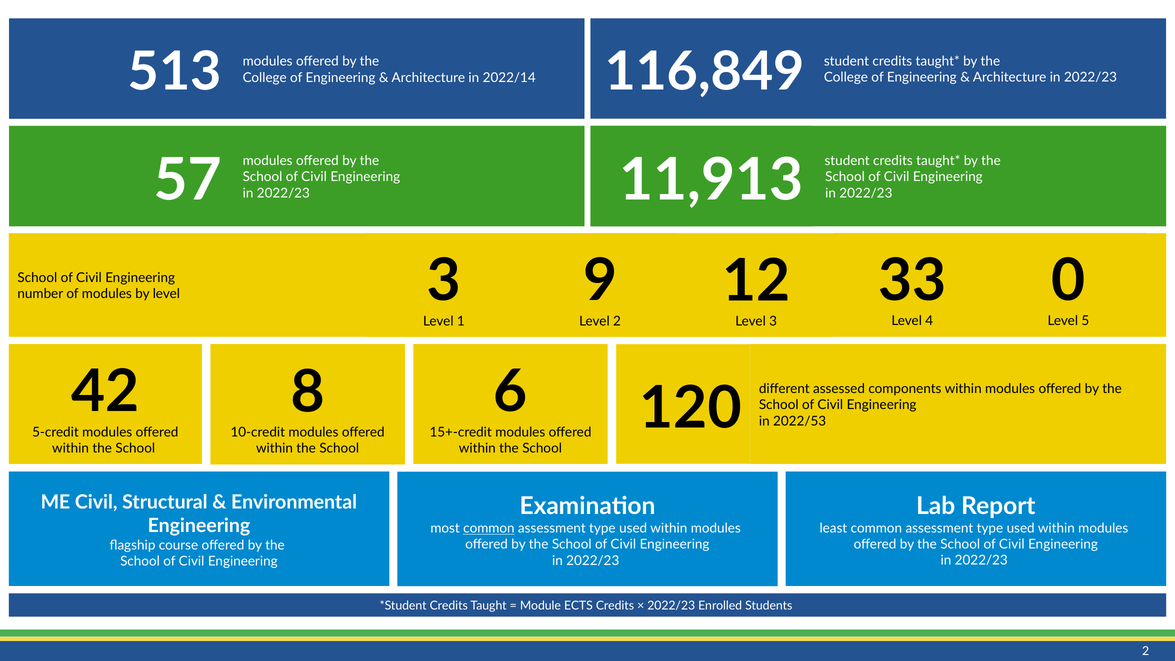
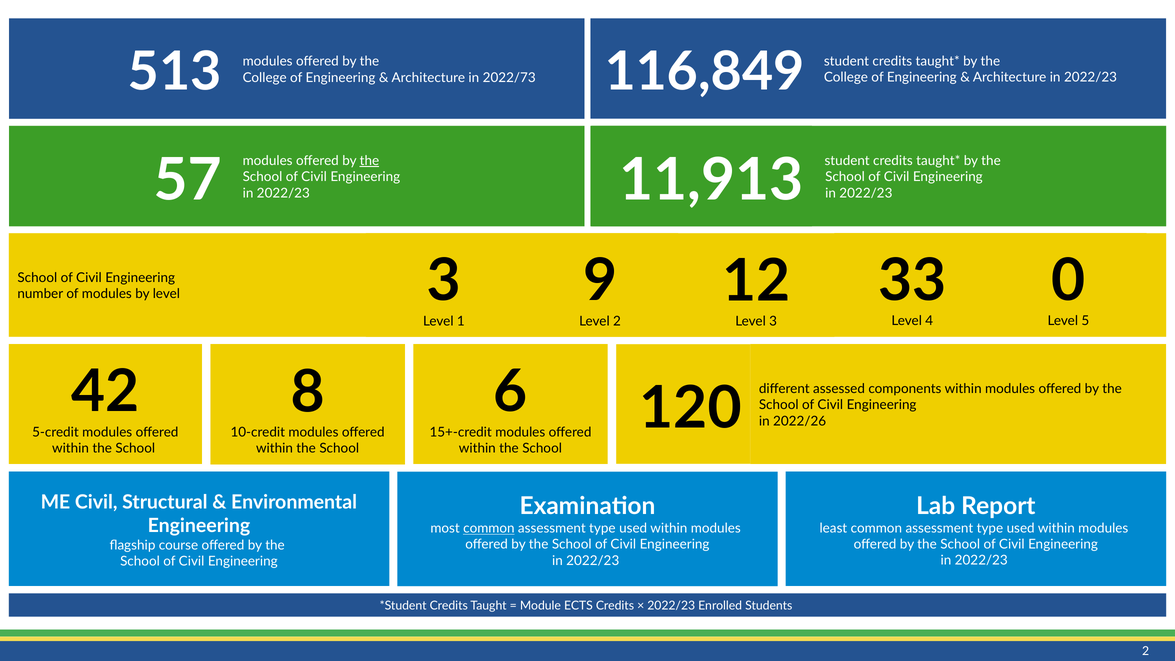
2022/14: 2022/14 -> 2022/73
the at (369, 161) underline: none -> present
2022/53: 2022/53 -> 2022/26
